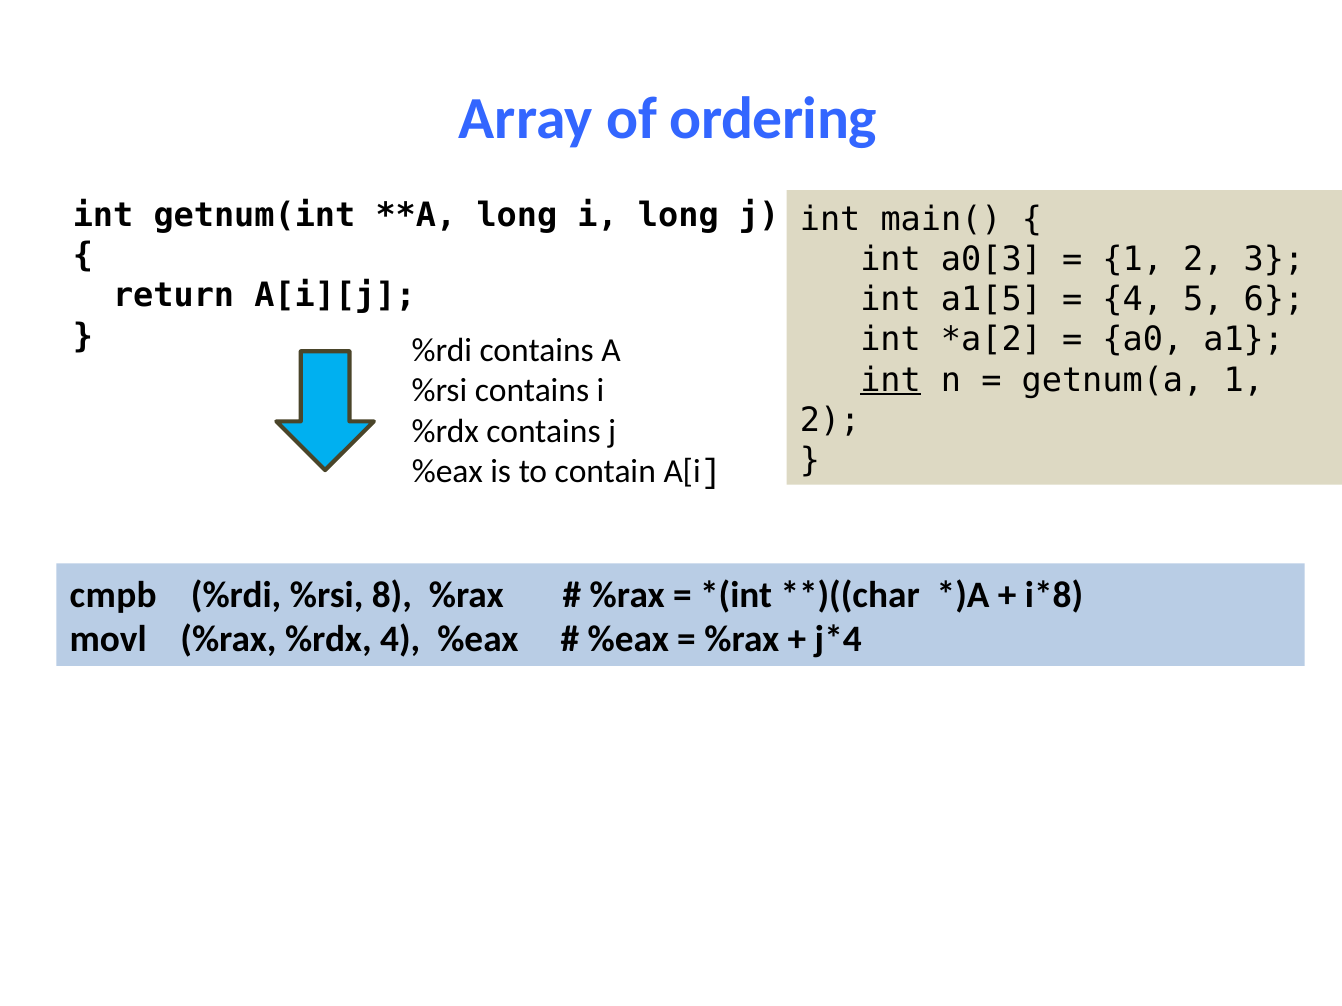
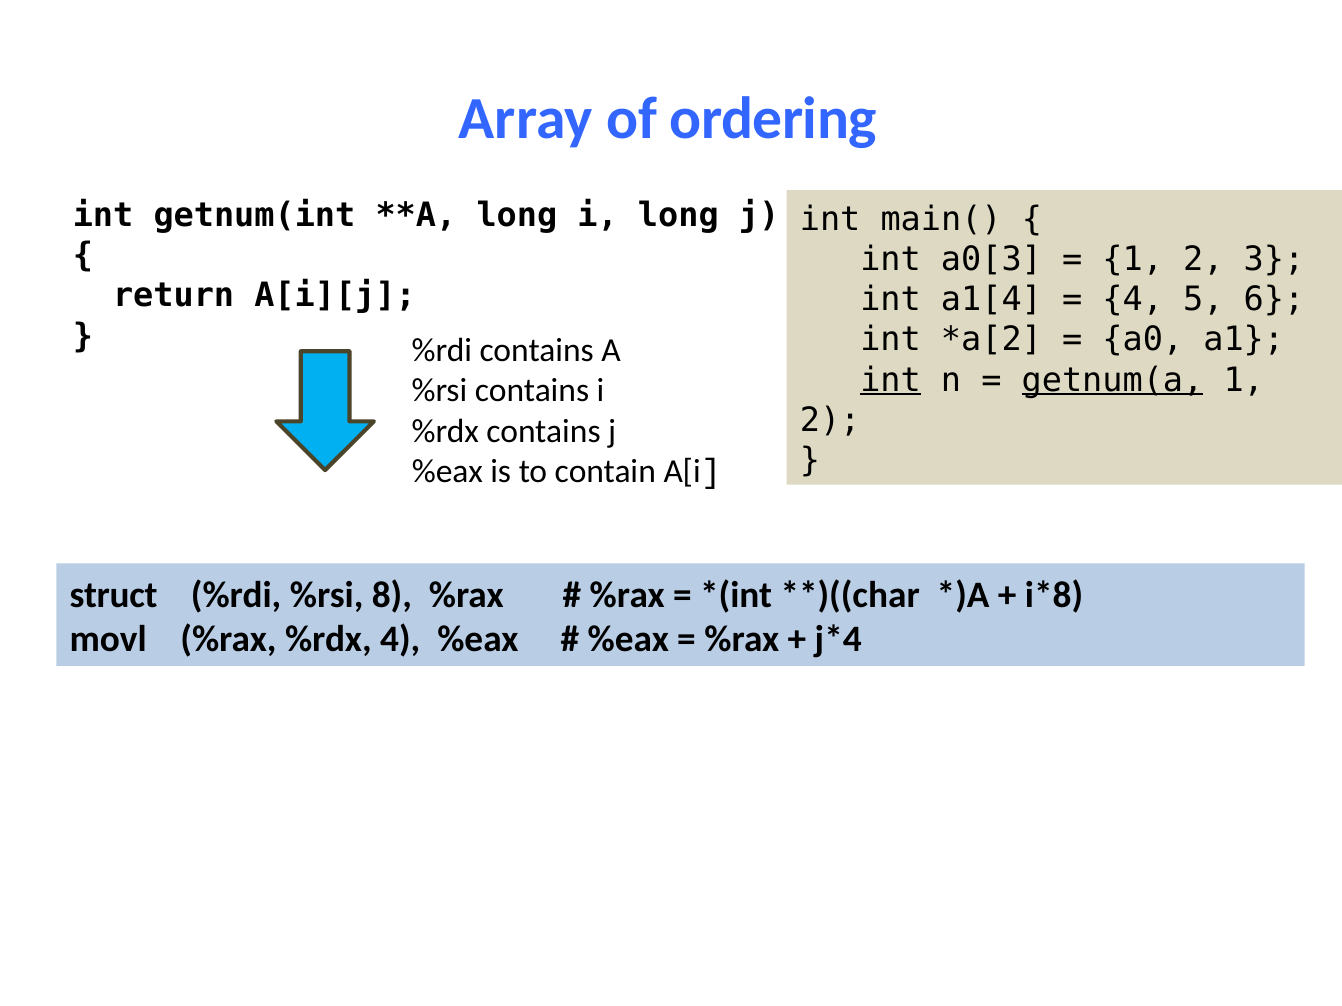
a1[5: a1[5 -> a1[4
getnum(a underline: none -> present
cmpb: cmpb -> struct
